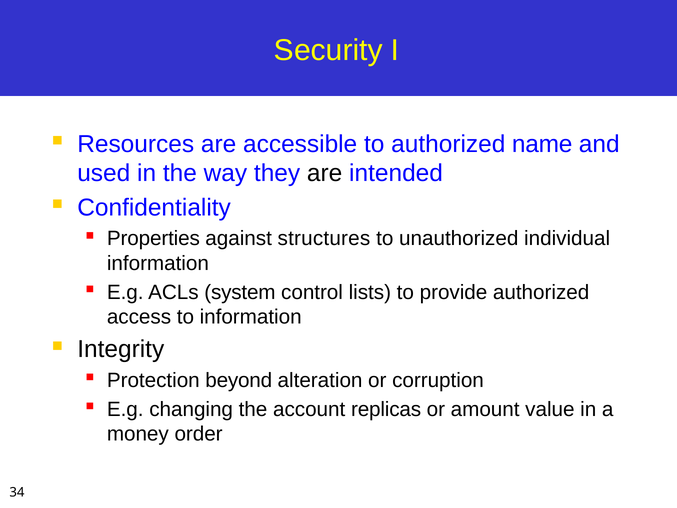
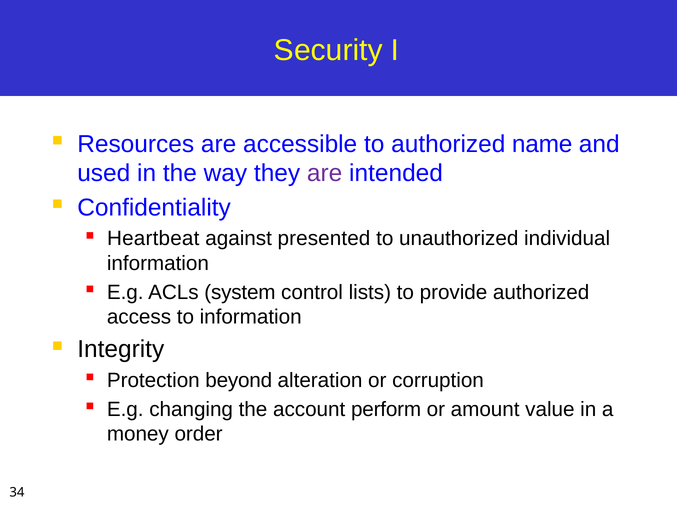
are at (325, 173) colour: black -> purple
Properties: Properties -> Heartbeat
structures: structures -> presented
replicas: replicas -> perform
